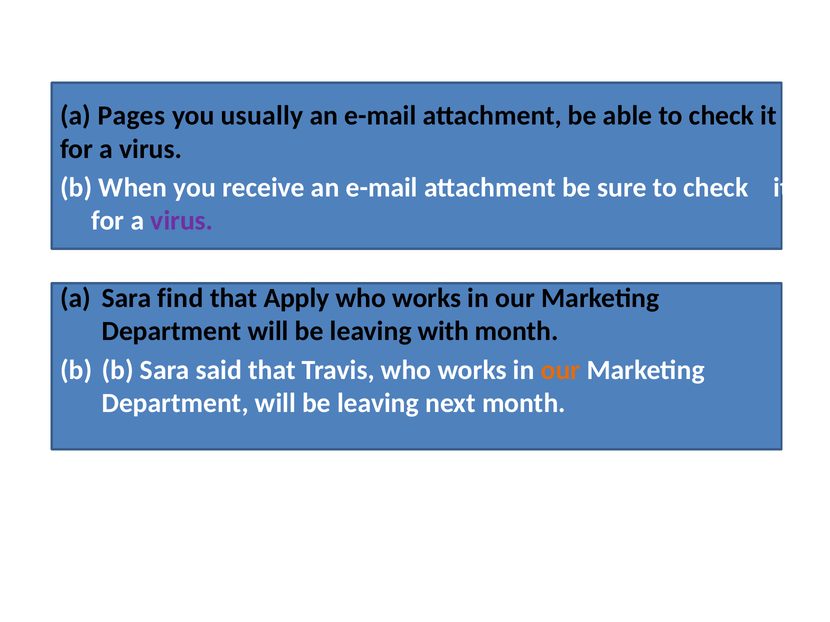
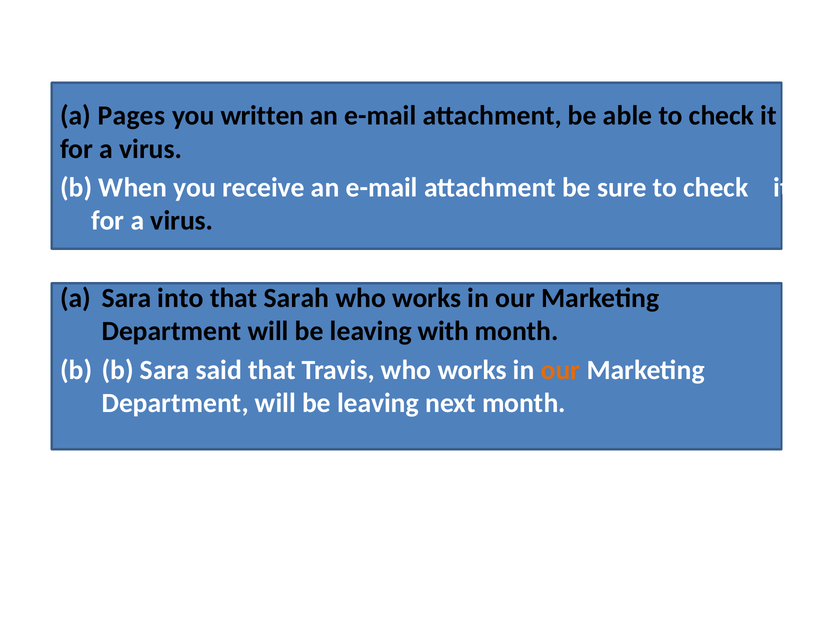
usually: usually -> written
virus at (182, 221) colour: purple -> black
find: find -> into
Apply: Apply -> Sarah
